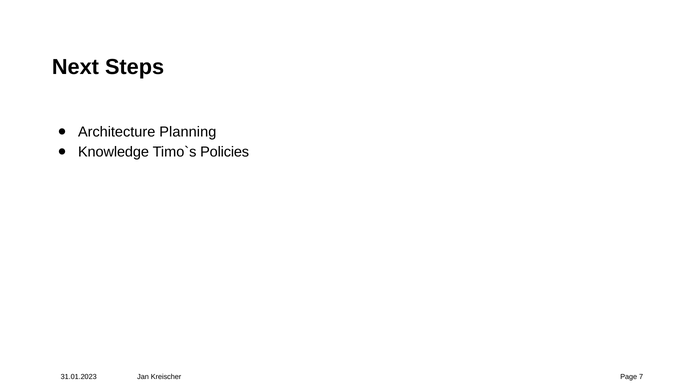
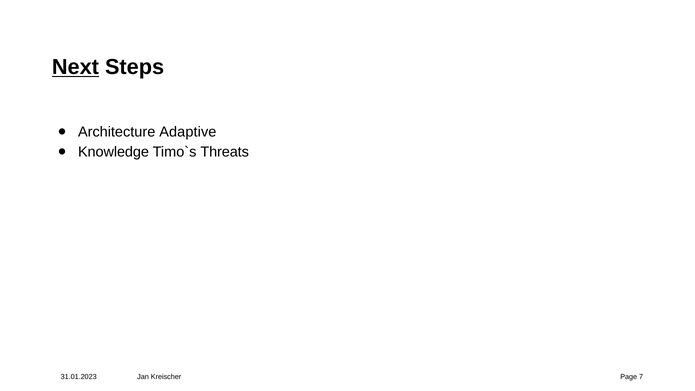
Next underline: none -> present
Planning: Planning -> Adaptive
Policies: Policies -> Threats
